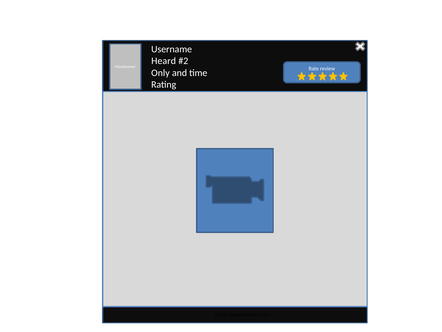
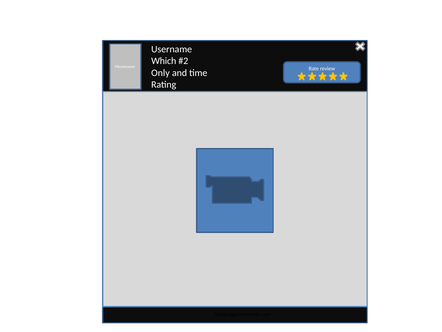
Heard: Heard -> Which
